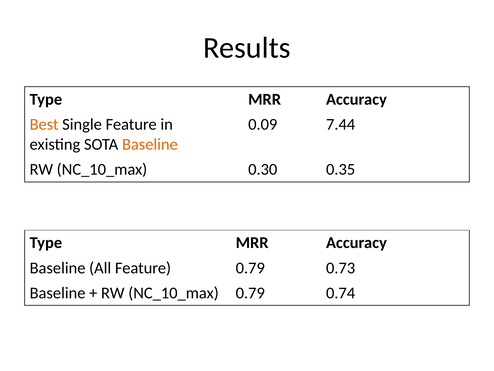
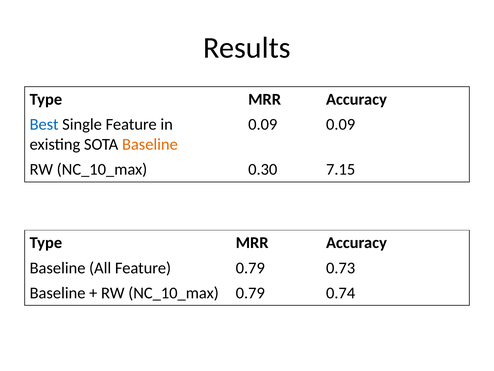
Best colour: orange -> blue
0.09 7.44: 7.44 -> 0.09
0.35: 0.35 -> 7.15
